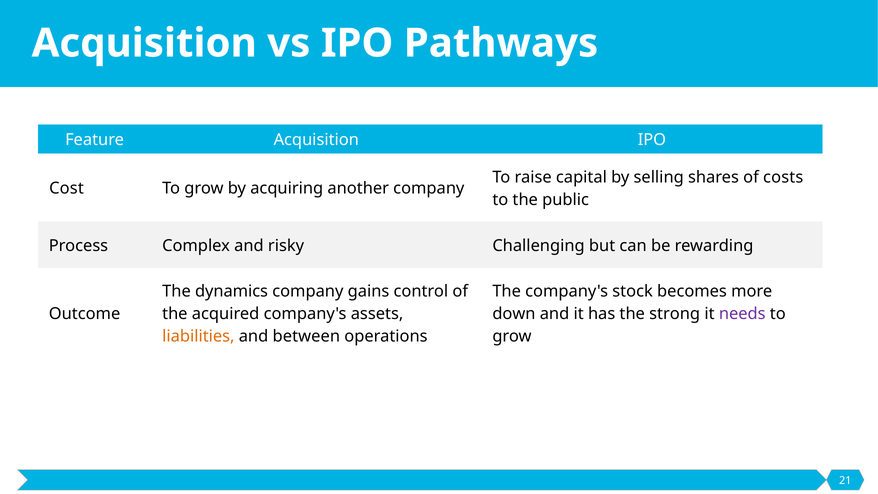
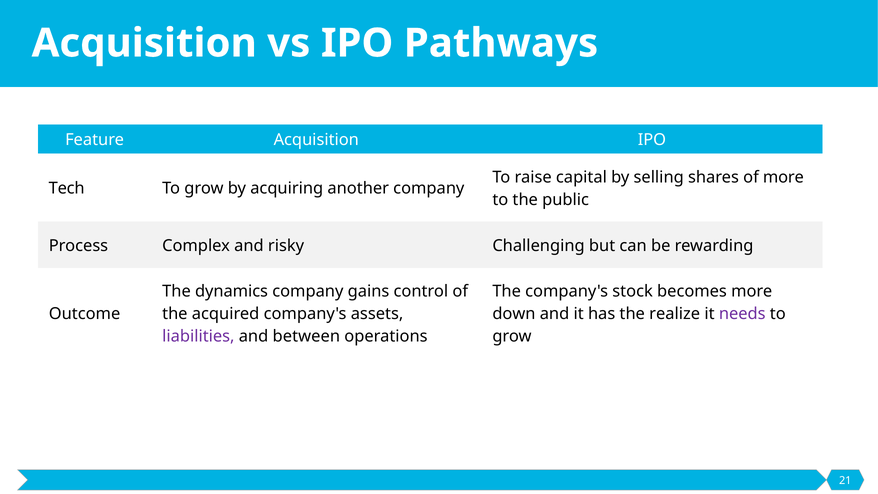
of costs: costs -> more
Cost: Cost -> Tech
strong: strong -> realize
liabilities colour: orange -> purple
